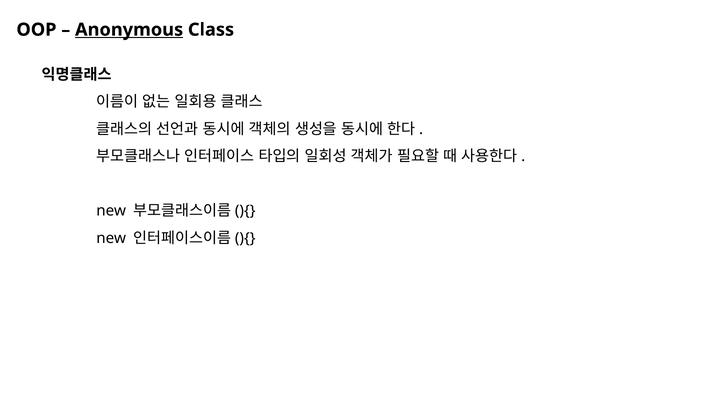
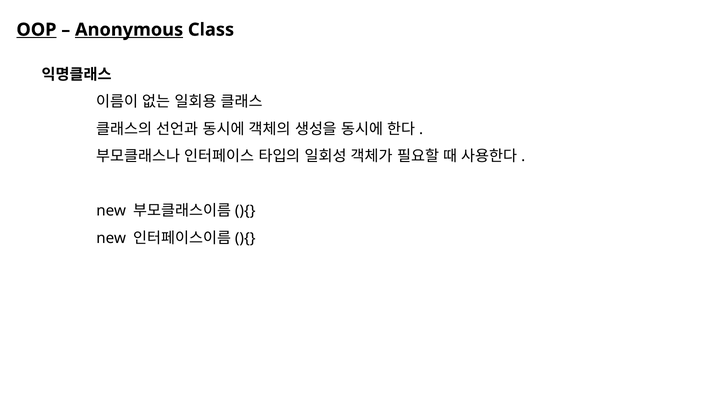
OOP underline: none -> present
